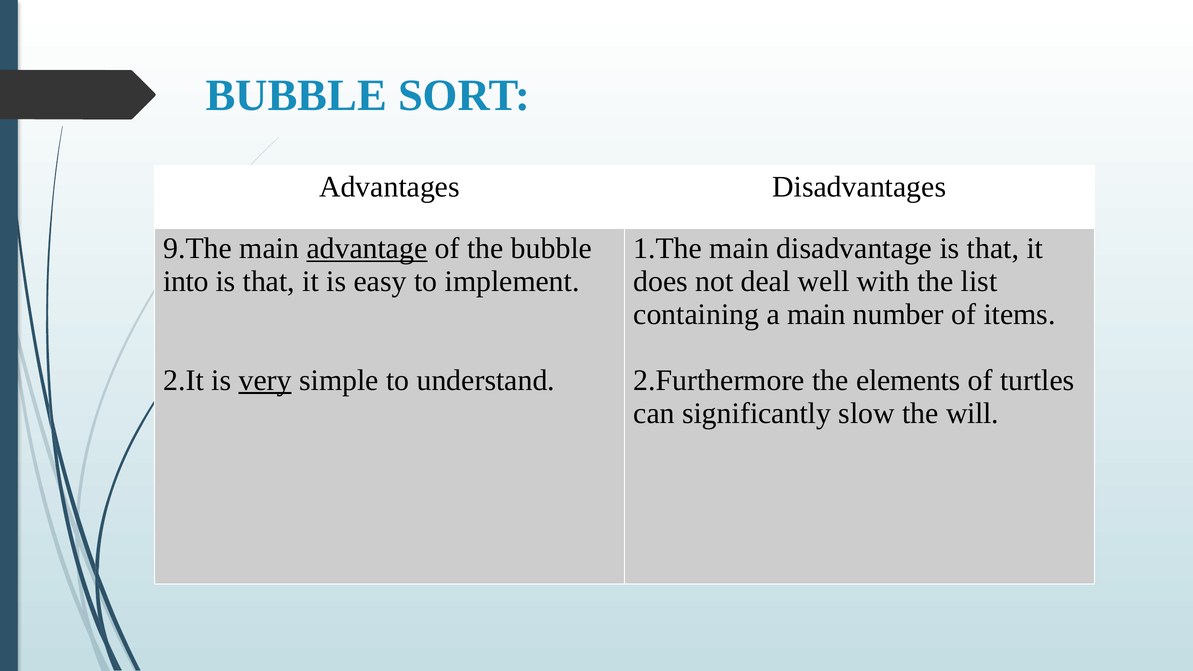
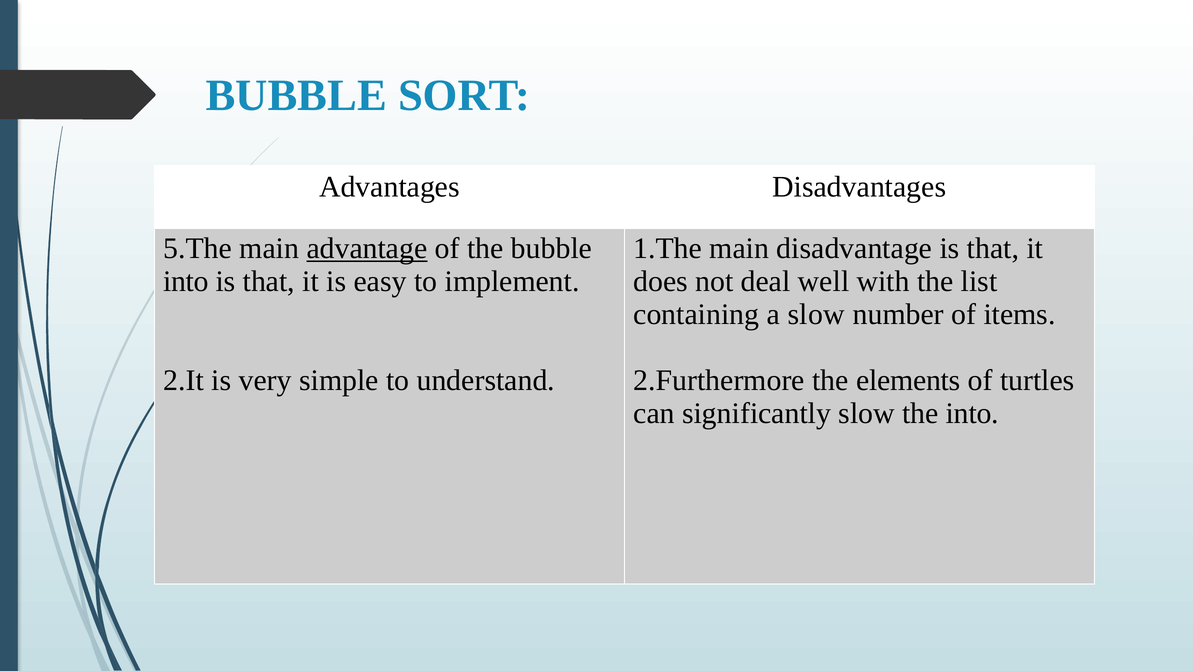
9.The: 9.The -> 5.The
a main: main -> slow
very underline: present -> none
the will: will -> into
